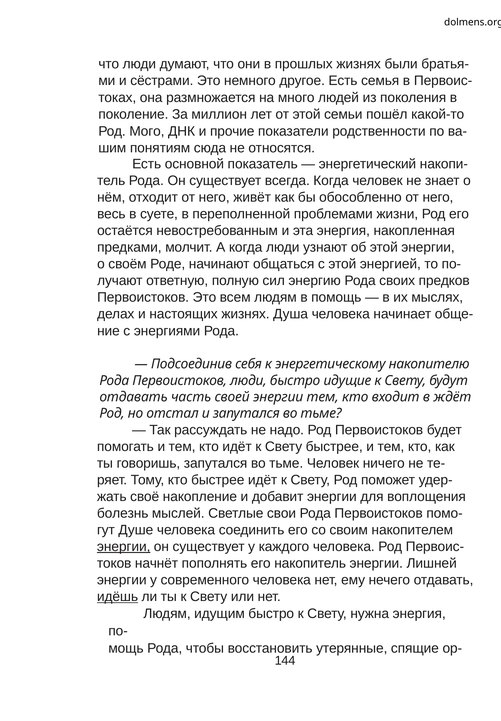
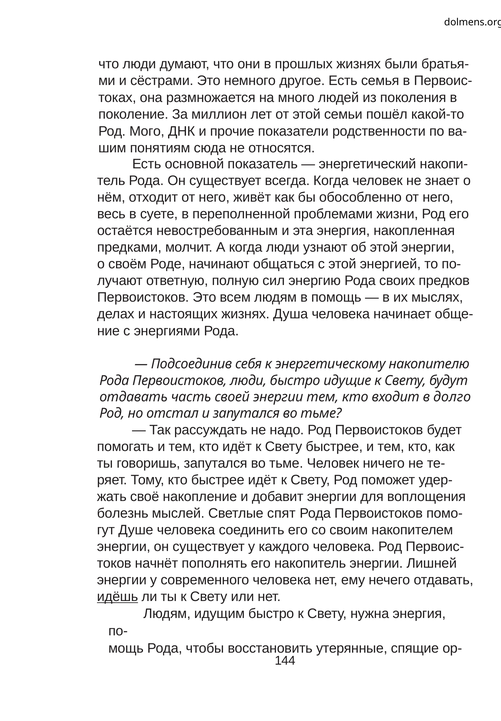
ждёт: ждёт -> долго
свои: свои -> спят
энергии at (124, 547) underline: present -> none
